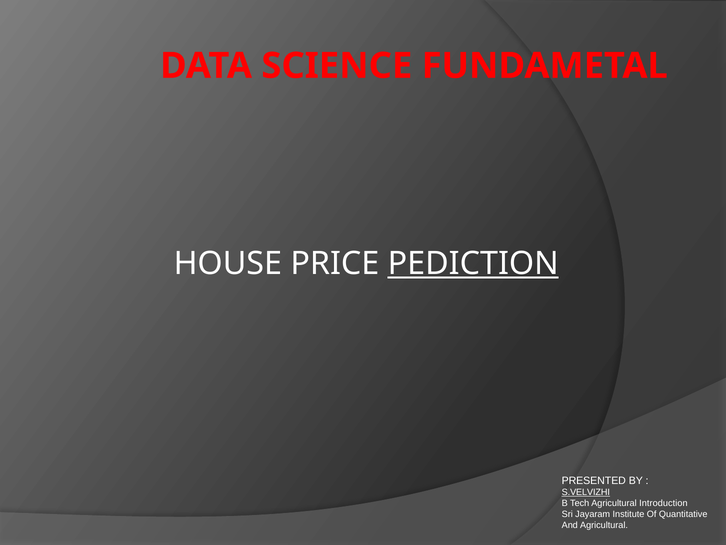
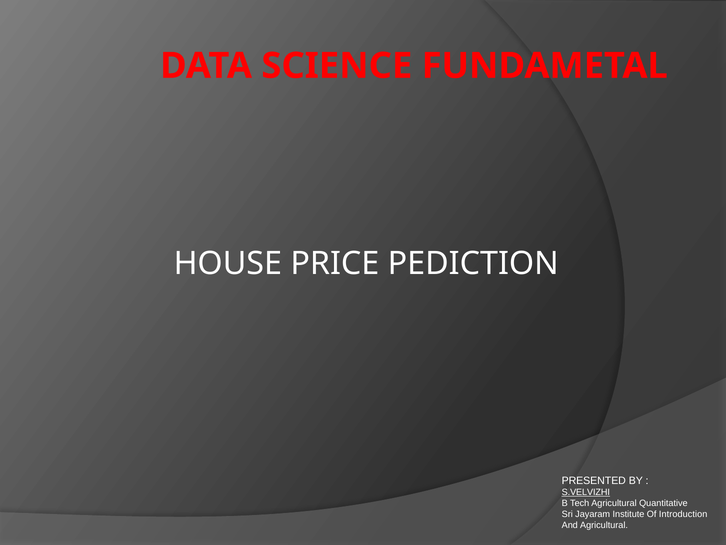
PEDICTION underline: present -> none
Introduction: Introduction -> Quantitative
Quantitative: Quantitative -> Introduction
